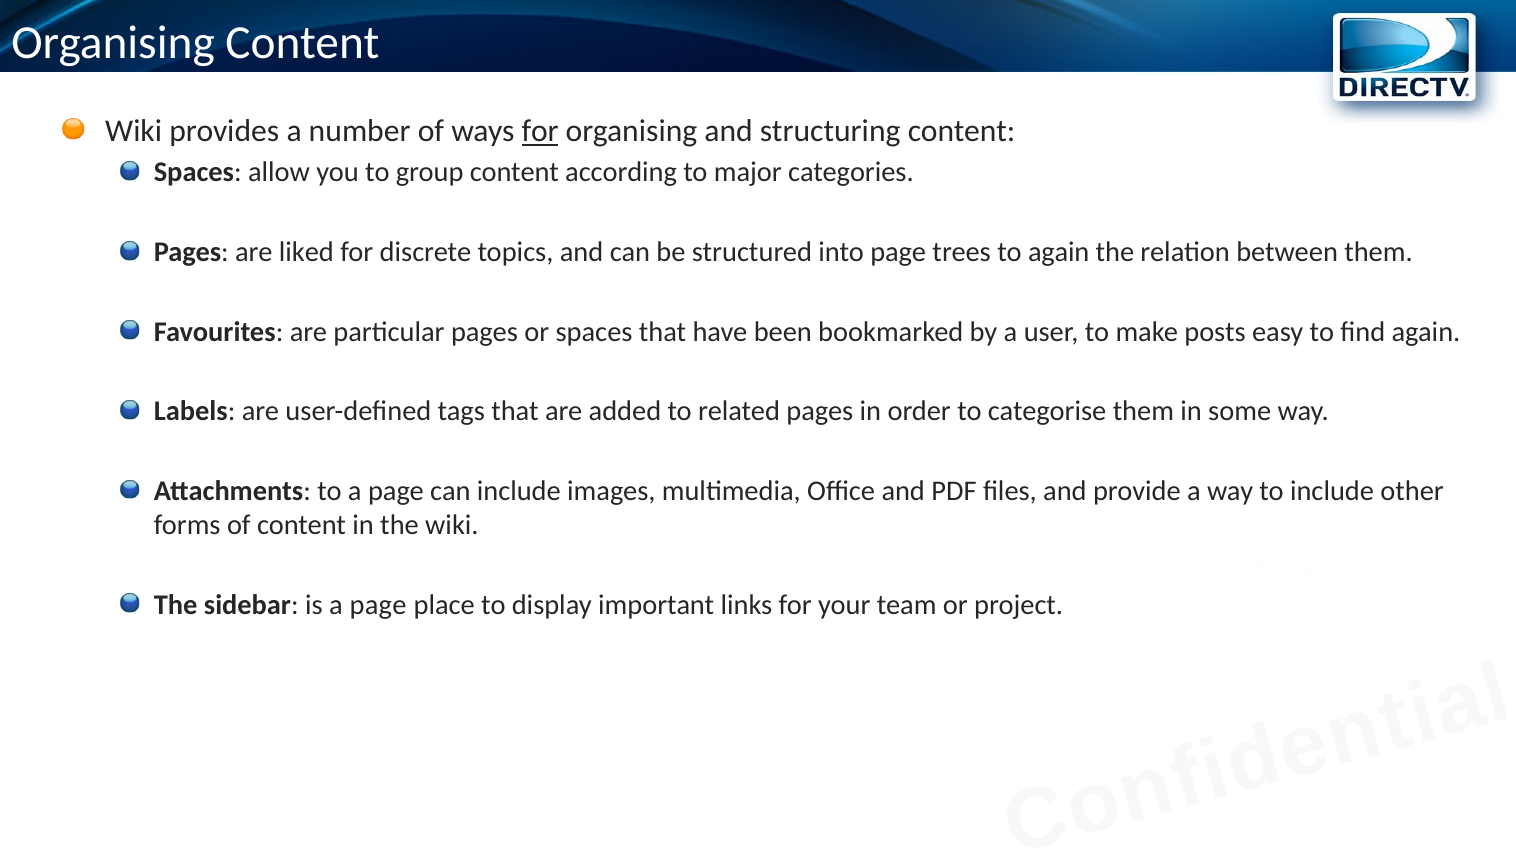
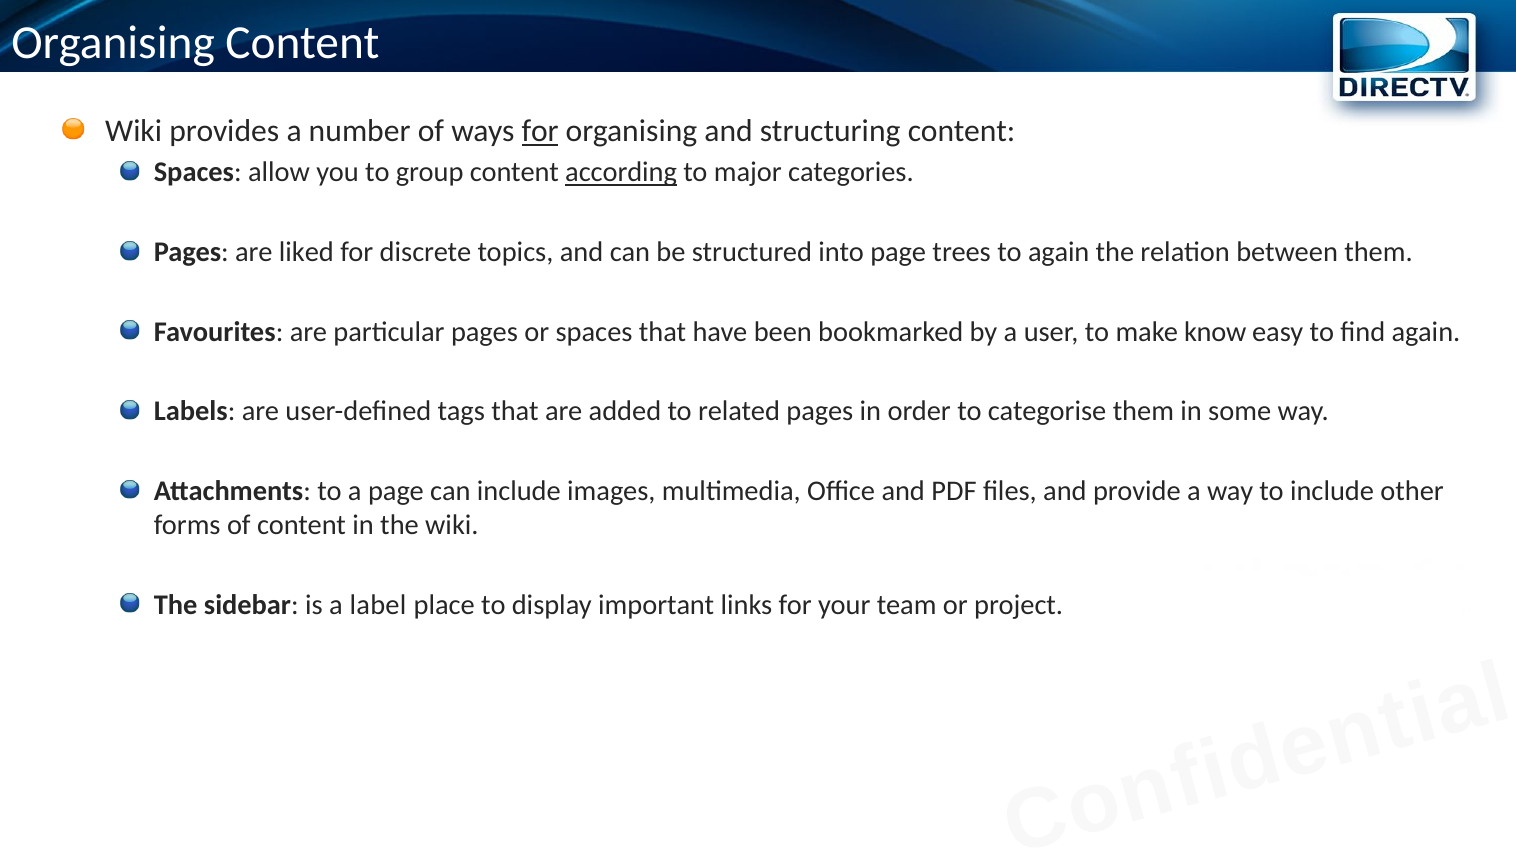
according underline: none -> present
posts: posts -> know
is a page: page -> label
